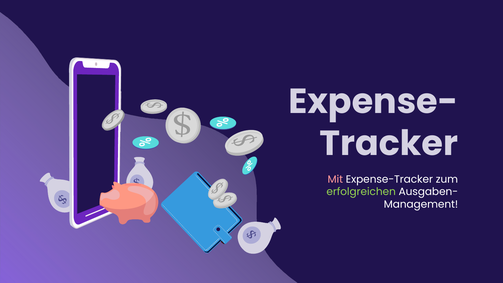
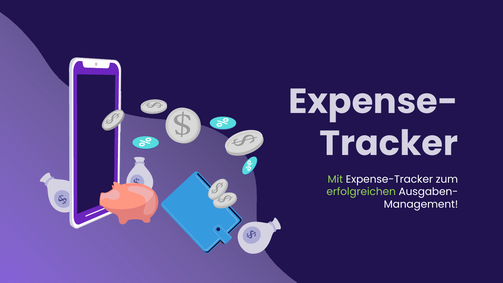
Mit colour: pink -> light green
